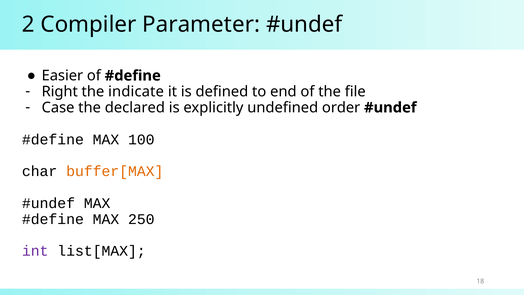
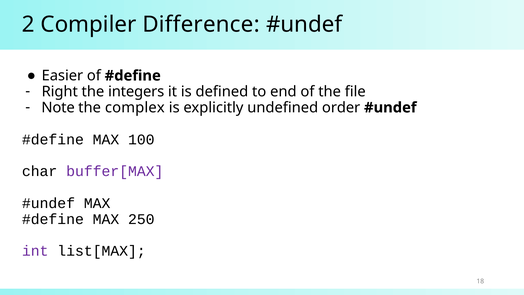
Parameter: Parameter -> Difference
indicate: indicate -> integers
Case: Case -> Note
declared: declared -> complex
buffer[MAX colour: orange -> purple
